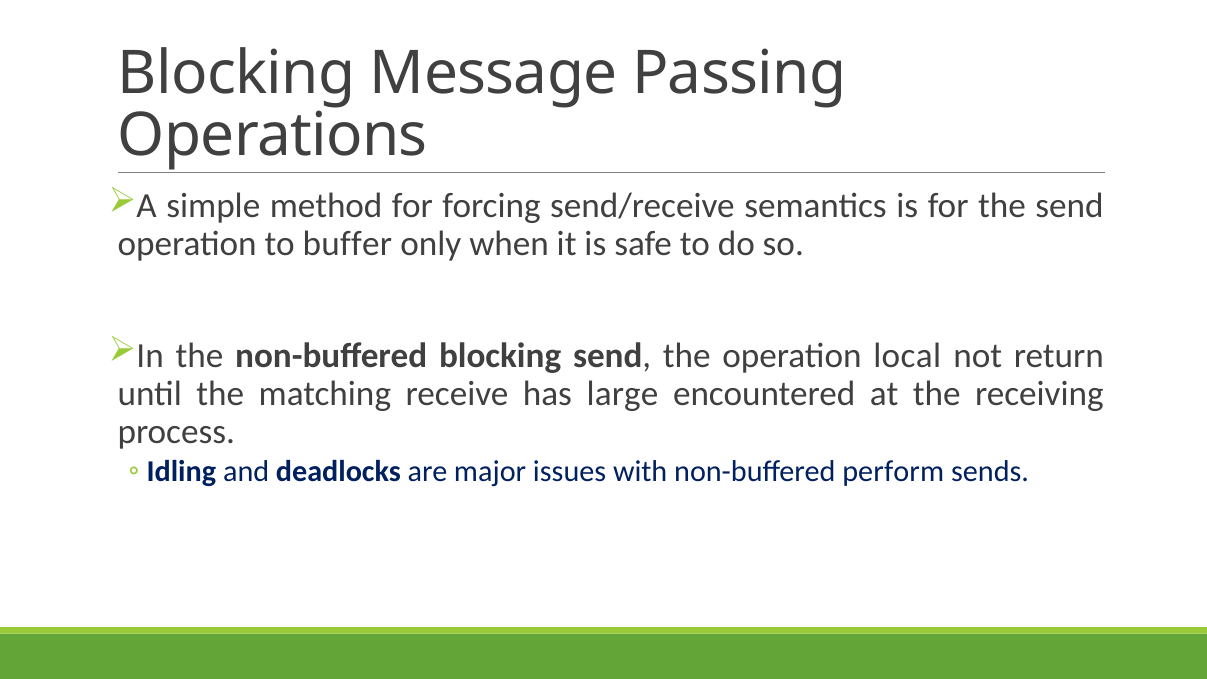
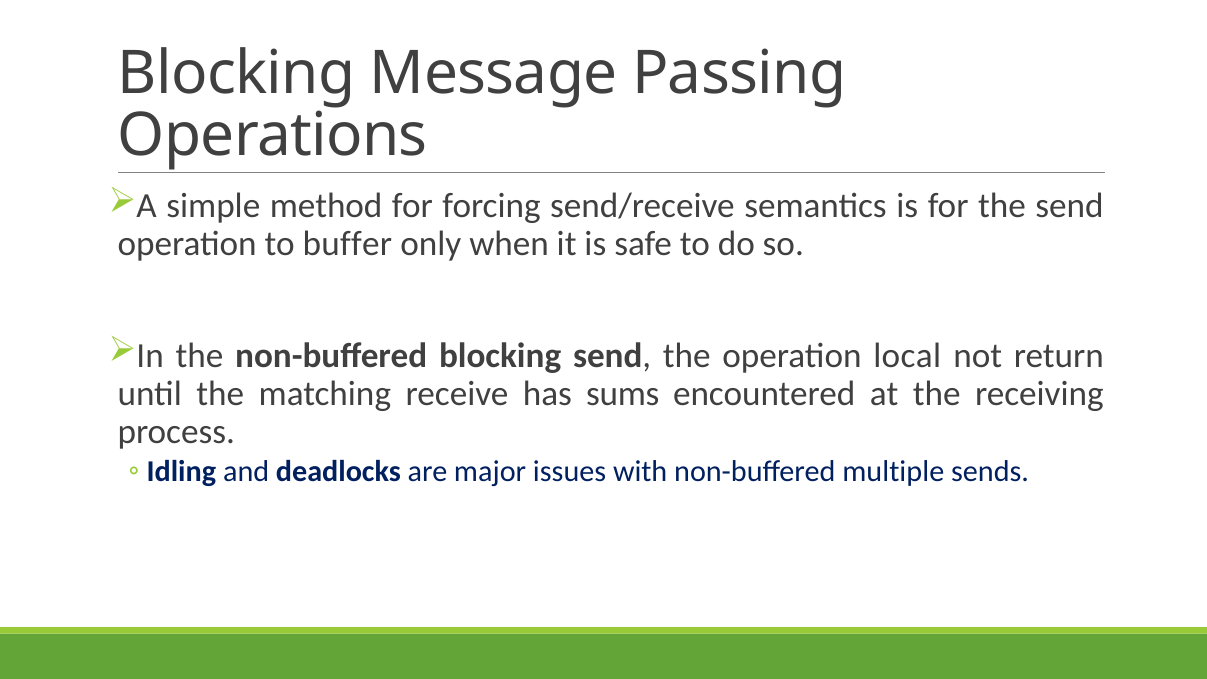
large: large -> sums
perform: perform -> multiple
